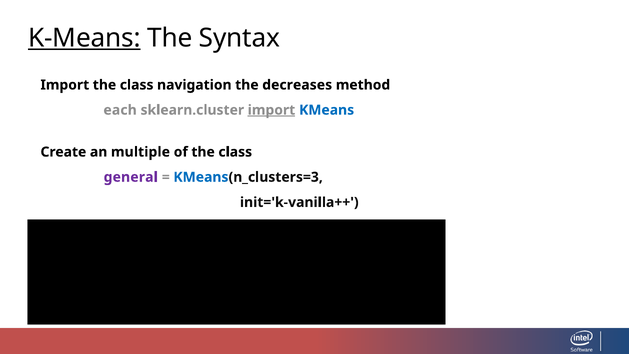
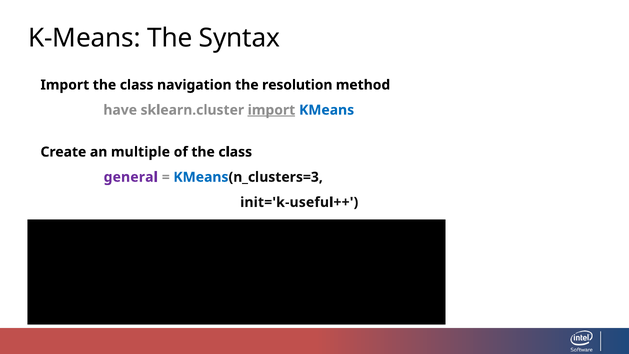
K-Means underline: present -> none
decreases: decreases -> resolution
each: each -> have
init='k-vanilla++: init='k-vanilla++ -> init='k-useful++
